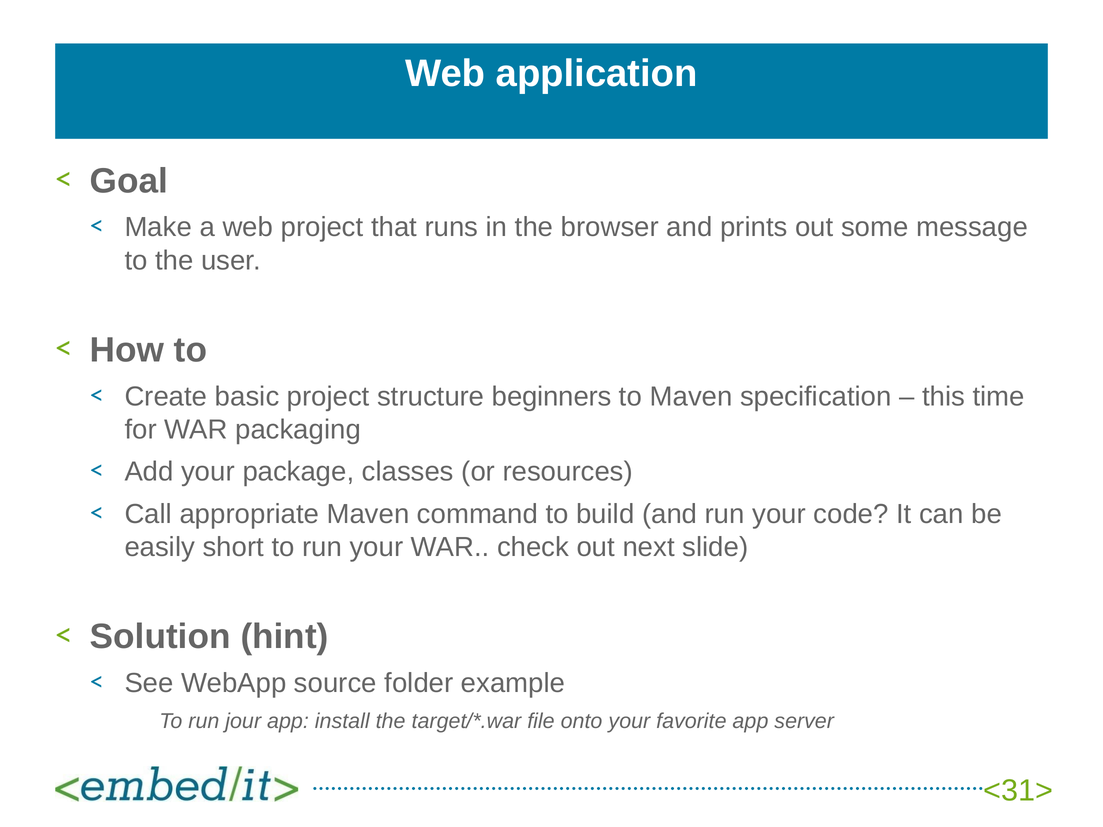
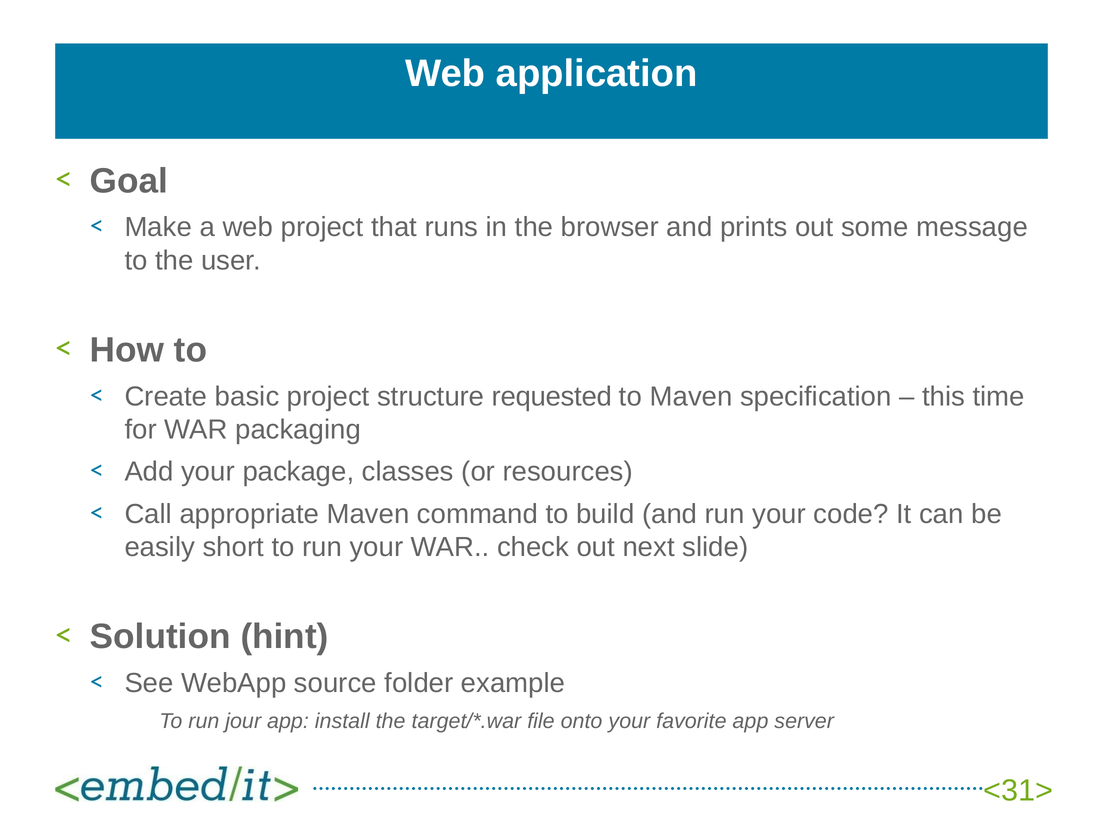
beginners: beginners -> requested
